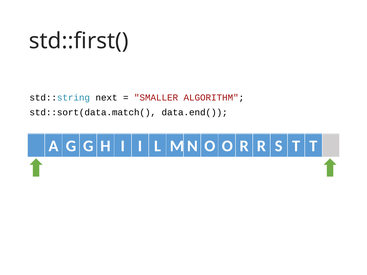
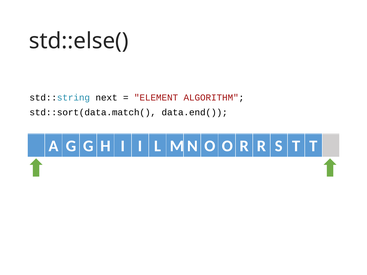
std::first(: std::first( -> std::else(
SMALLER: SMALLER -> ELEMENT
